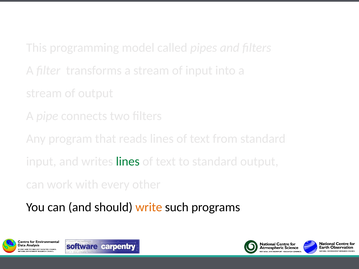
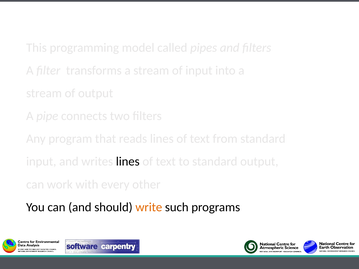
lines at (128, 162) colour: green -> black
